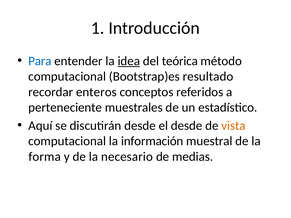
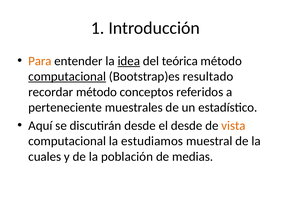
Para colour: blue -> orange
computacional at (67, 77) underline: none -> present
recordar enteros: enteros -> método
información: información -> estudiamos
forma: forma -> cuales
necesario: necesario -> población
